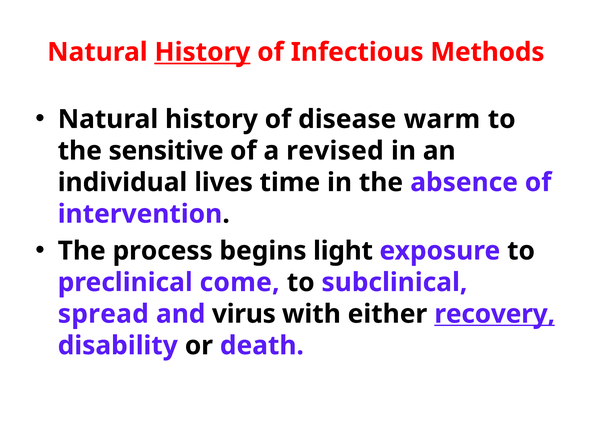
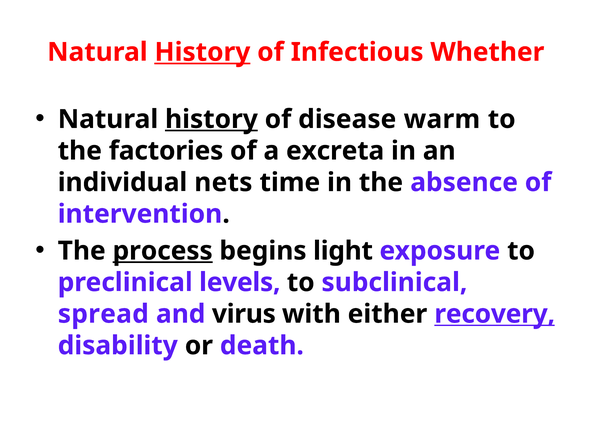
Methods: Methods -> Whether
history at (211, 119) underline: none -> present
sensitive: sensitive -> factories
revised: revised -> excreta
lives: lives -> nets
process underline: none -> present
come: come -> levels
